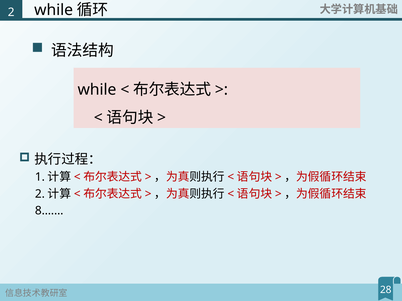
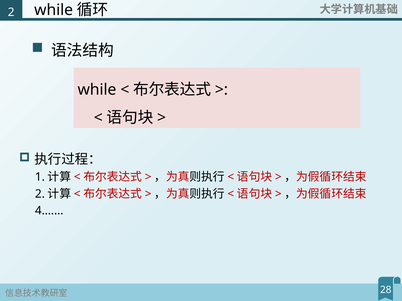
8.……: 8.…… -> 4.……
